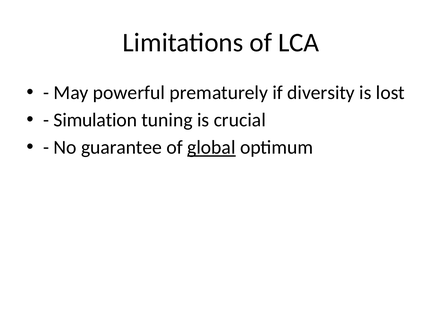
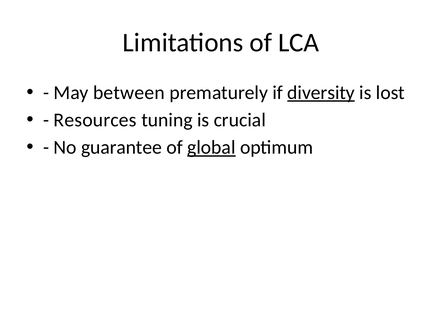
powerful: powerful -> between
diversity underline: none -> present
Simulation: Simulation -> Resources
